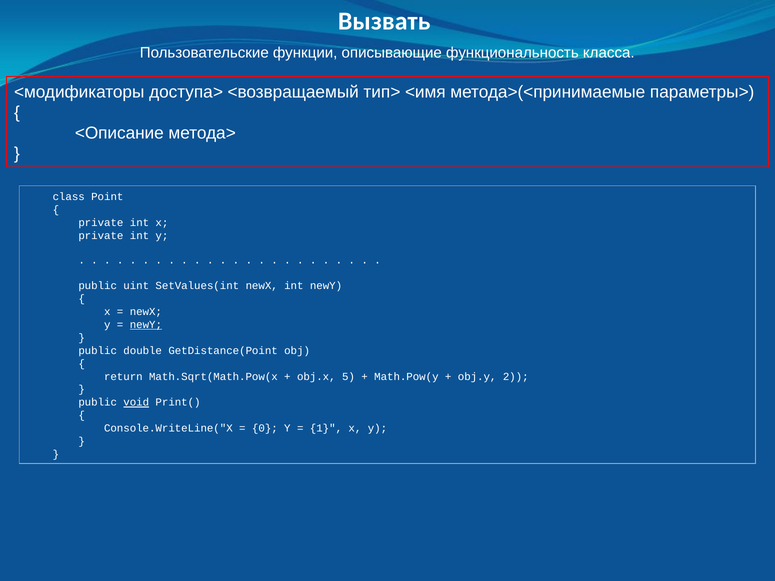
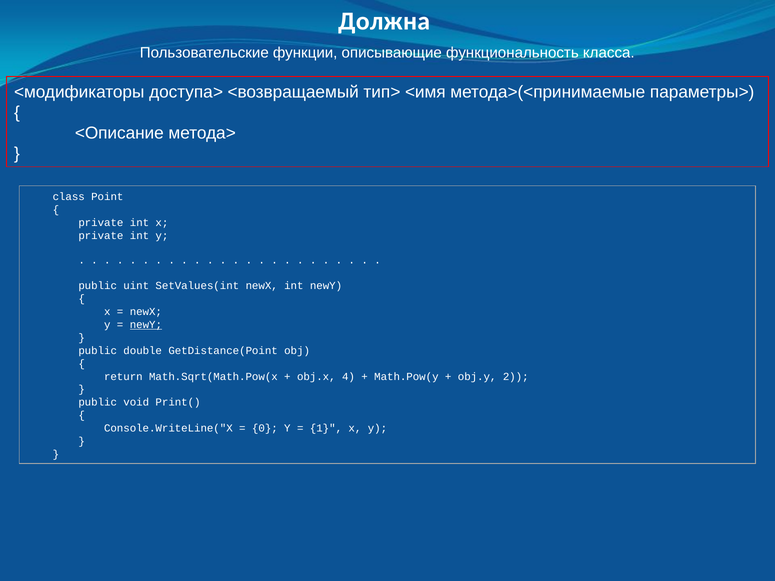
Вызвать: Вызвать -> Должна
5: 5 -> 4
void underline: present -> none
